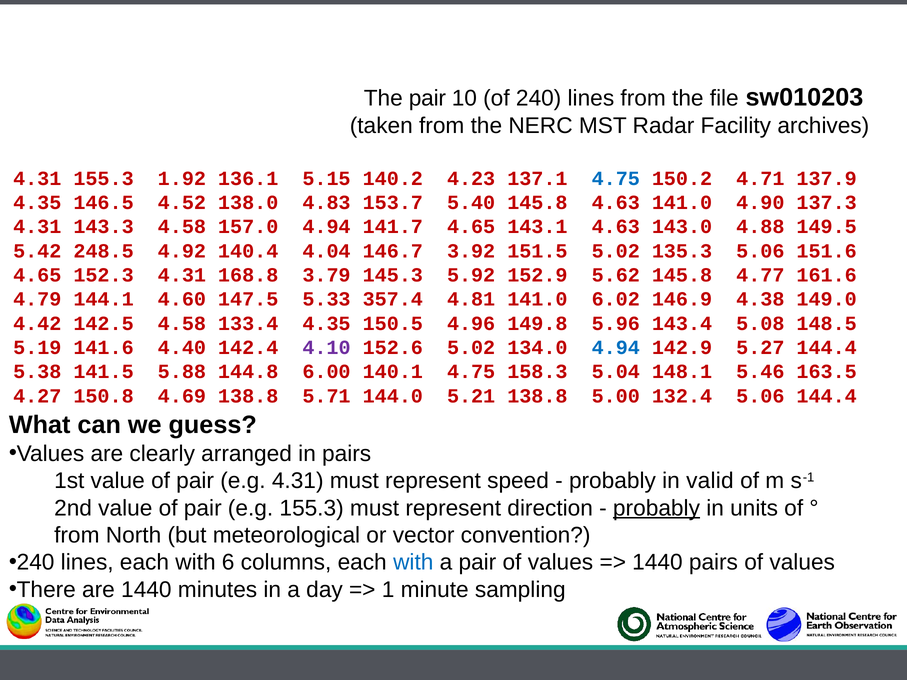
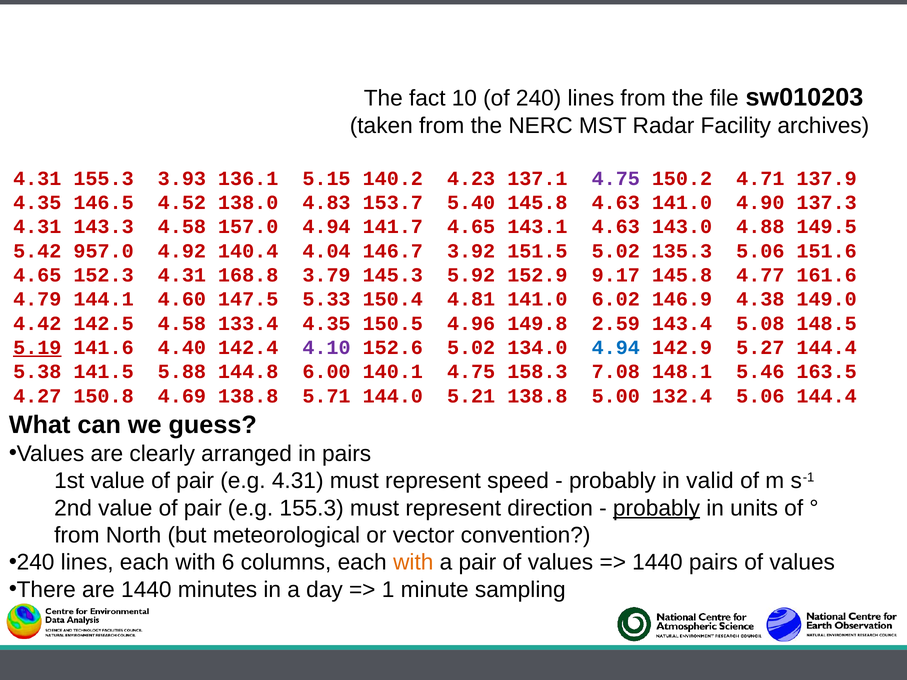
The pair: pair -> fact
1.92: 1.92 -> 3.93
4.75 at (616, 179) colour: blue -> purple
248.5: 248.5 -> 957.0
5.62: 5.62 -> 9.17
357.4: 357.4 -> 150.4
5.96: 5.96 -> 2.59
5.19 underline: none -> present
5.04: 5.04 -> 7.08
with at (413, 563) colour: blue -> orange
